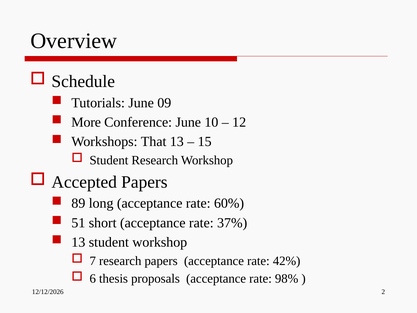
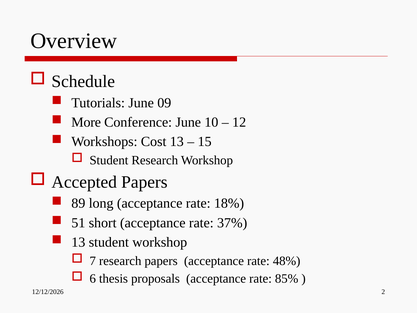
That: That -> Cost
60%: 60% -> 18%
42%: 42% -> 48%
98%: 98% -> 85%
